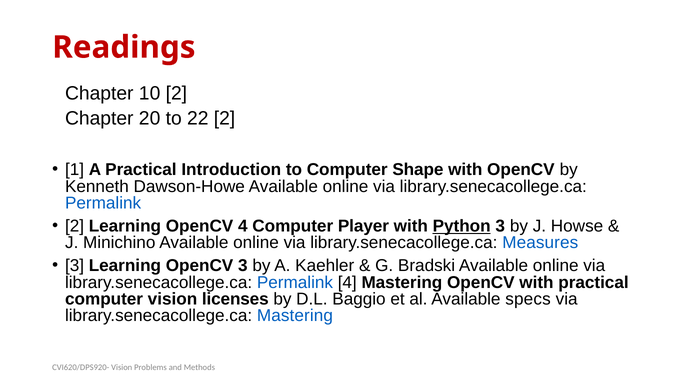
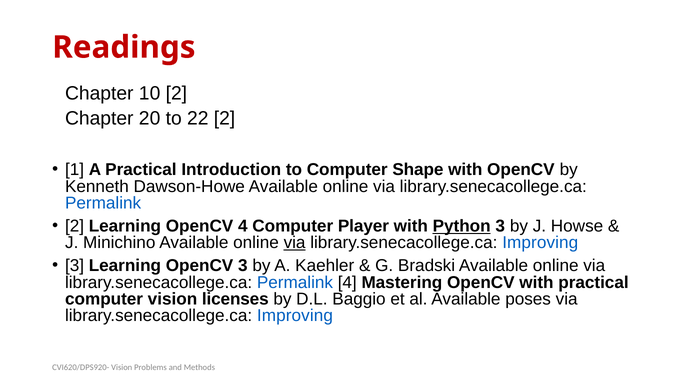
via at (295, 243) underline: none -> present
Measures at (540, 243): Measures -> Improving
specs: specs -> poses
Mastering at (295, 316): Mastering -> Improving
